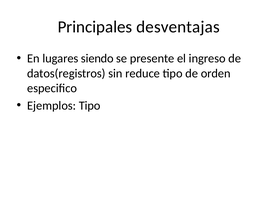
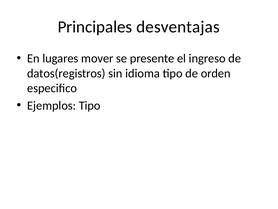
siendo: siendo -> mover
reduce: reduce -> idioma
